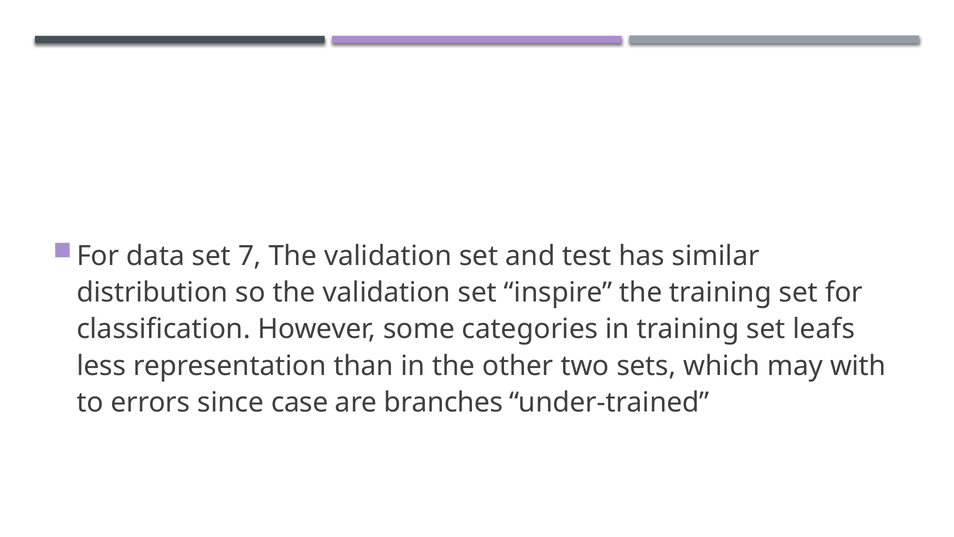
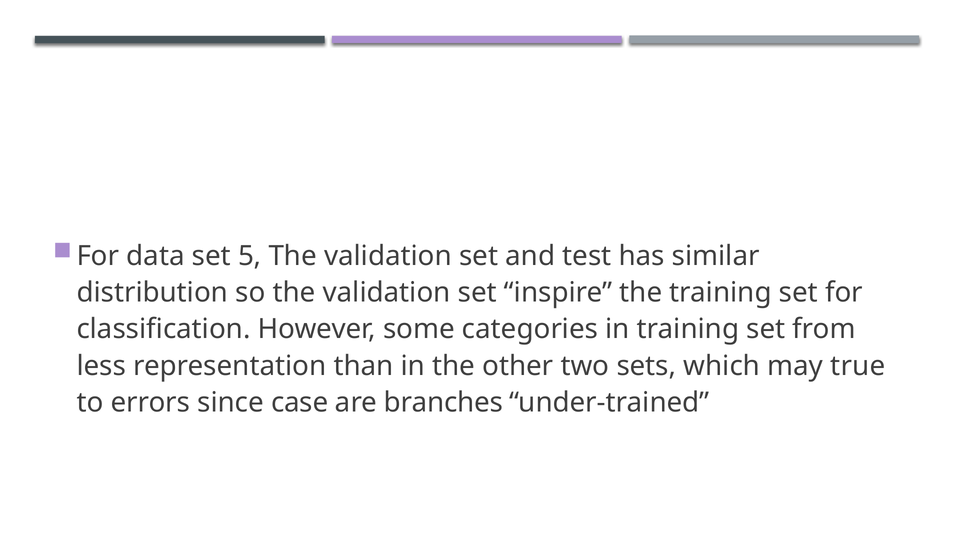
7: 7 -> 5
leafs: leafs -> from
with: with -> true
